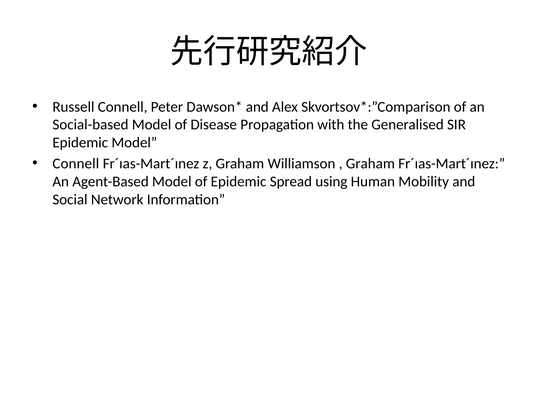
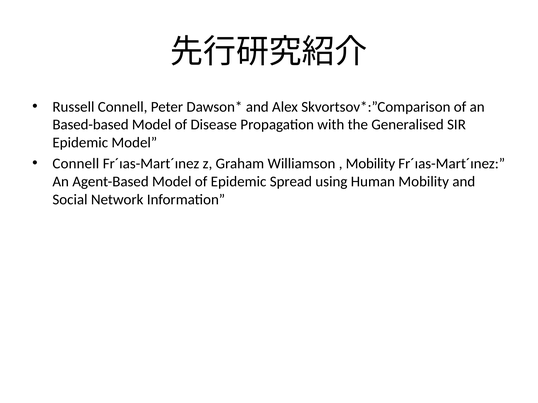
Social-based: Social-based -> Based-based
Graham at (370, 164): Graham -> Mobility
